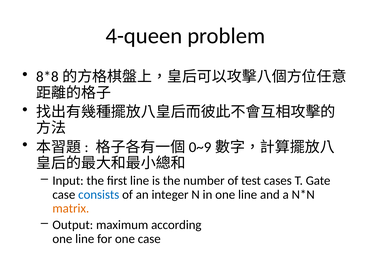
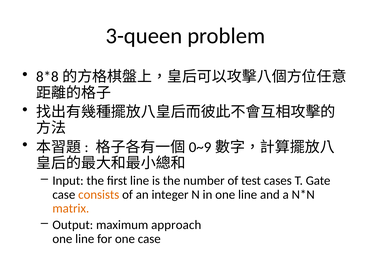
4-queen: 4-queen -> 3-queen
consists colour: blue -> orange
according: according -> approach
